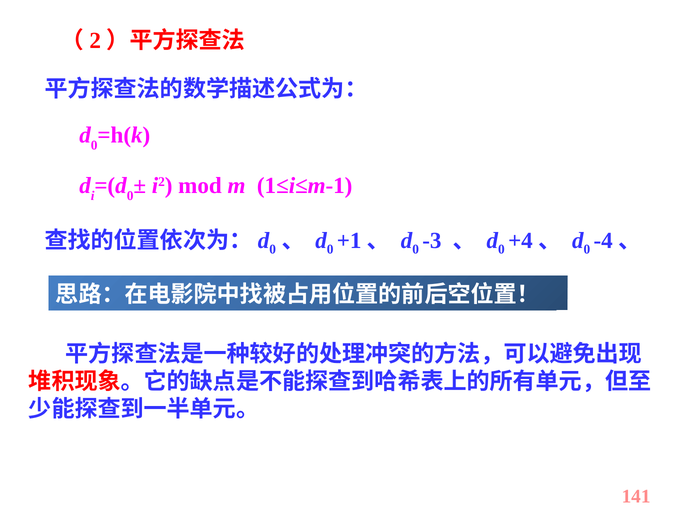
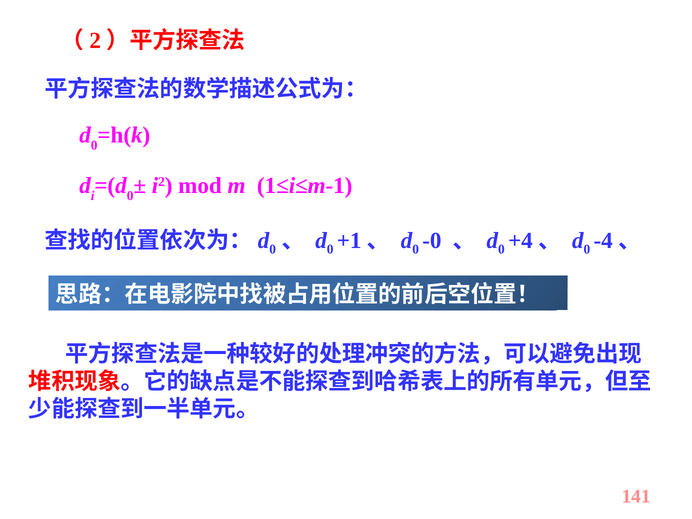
-3: -3 -> -0
